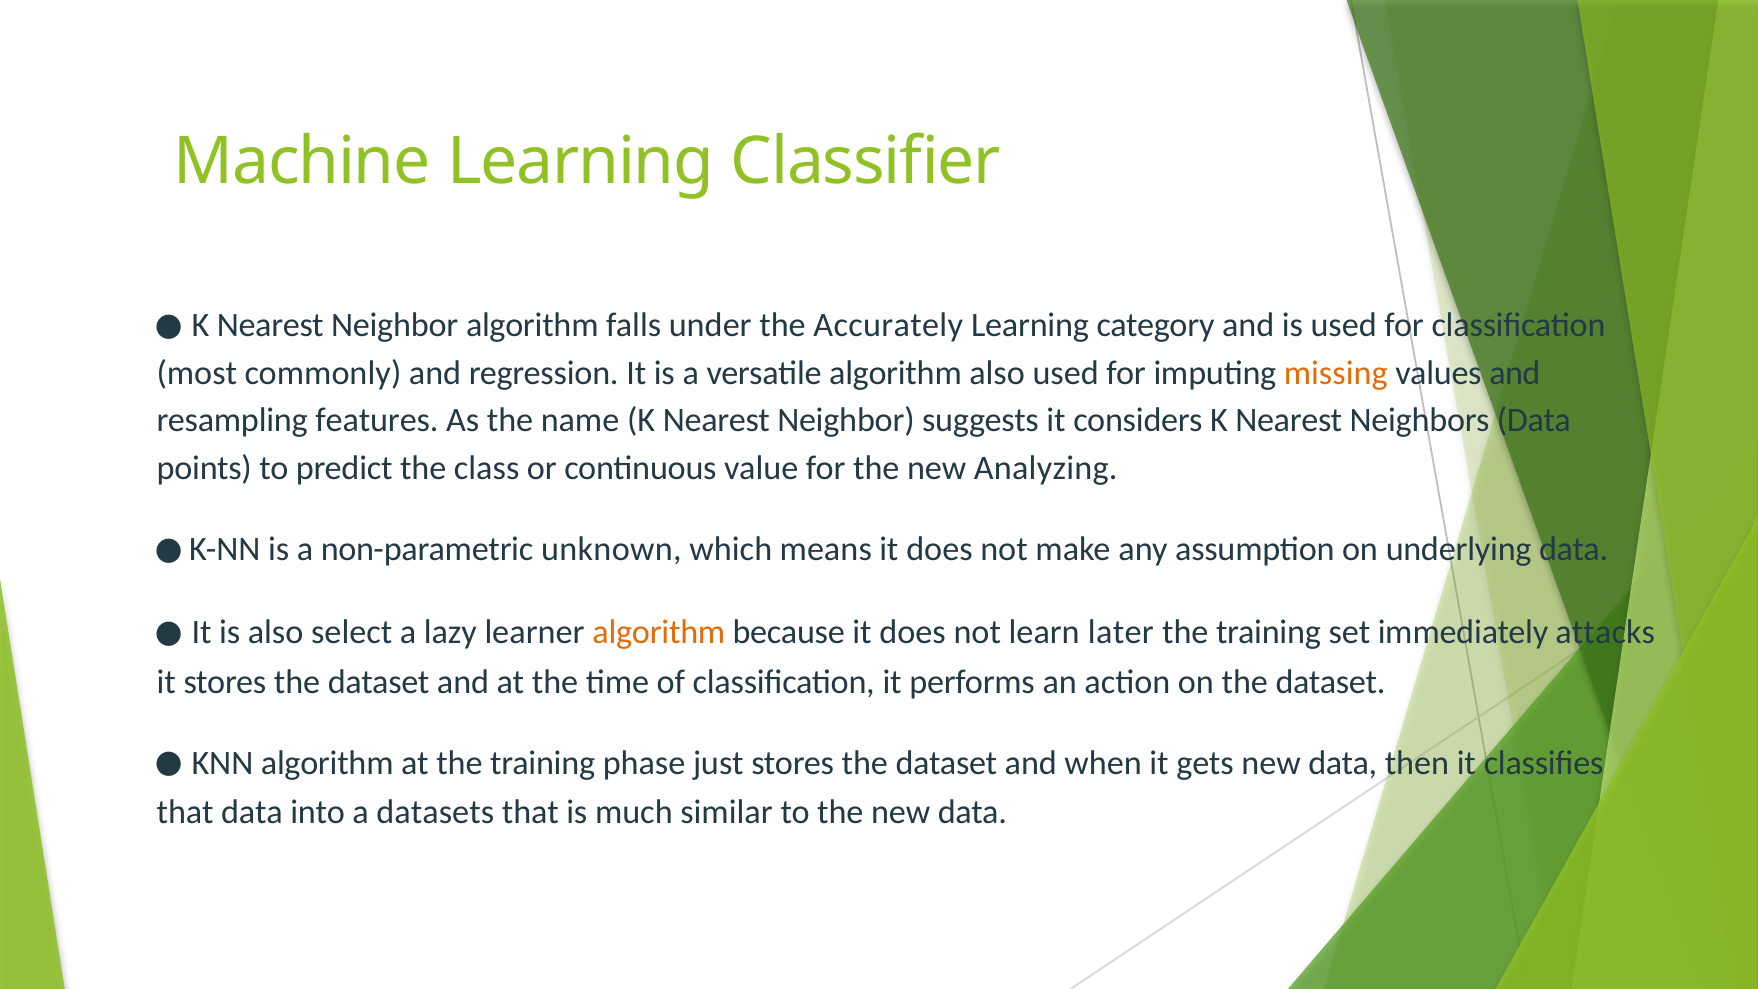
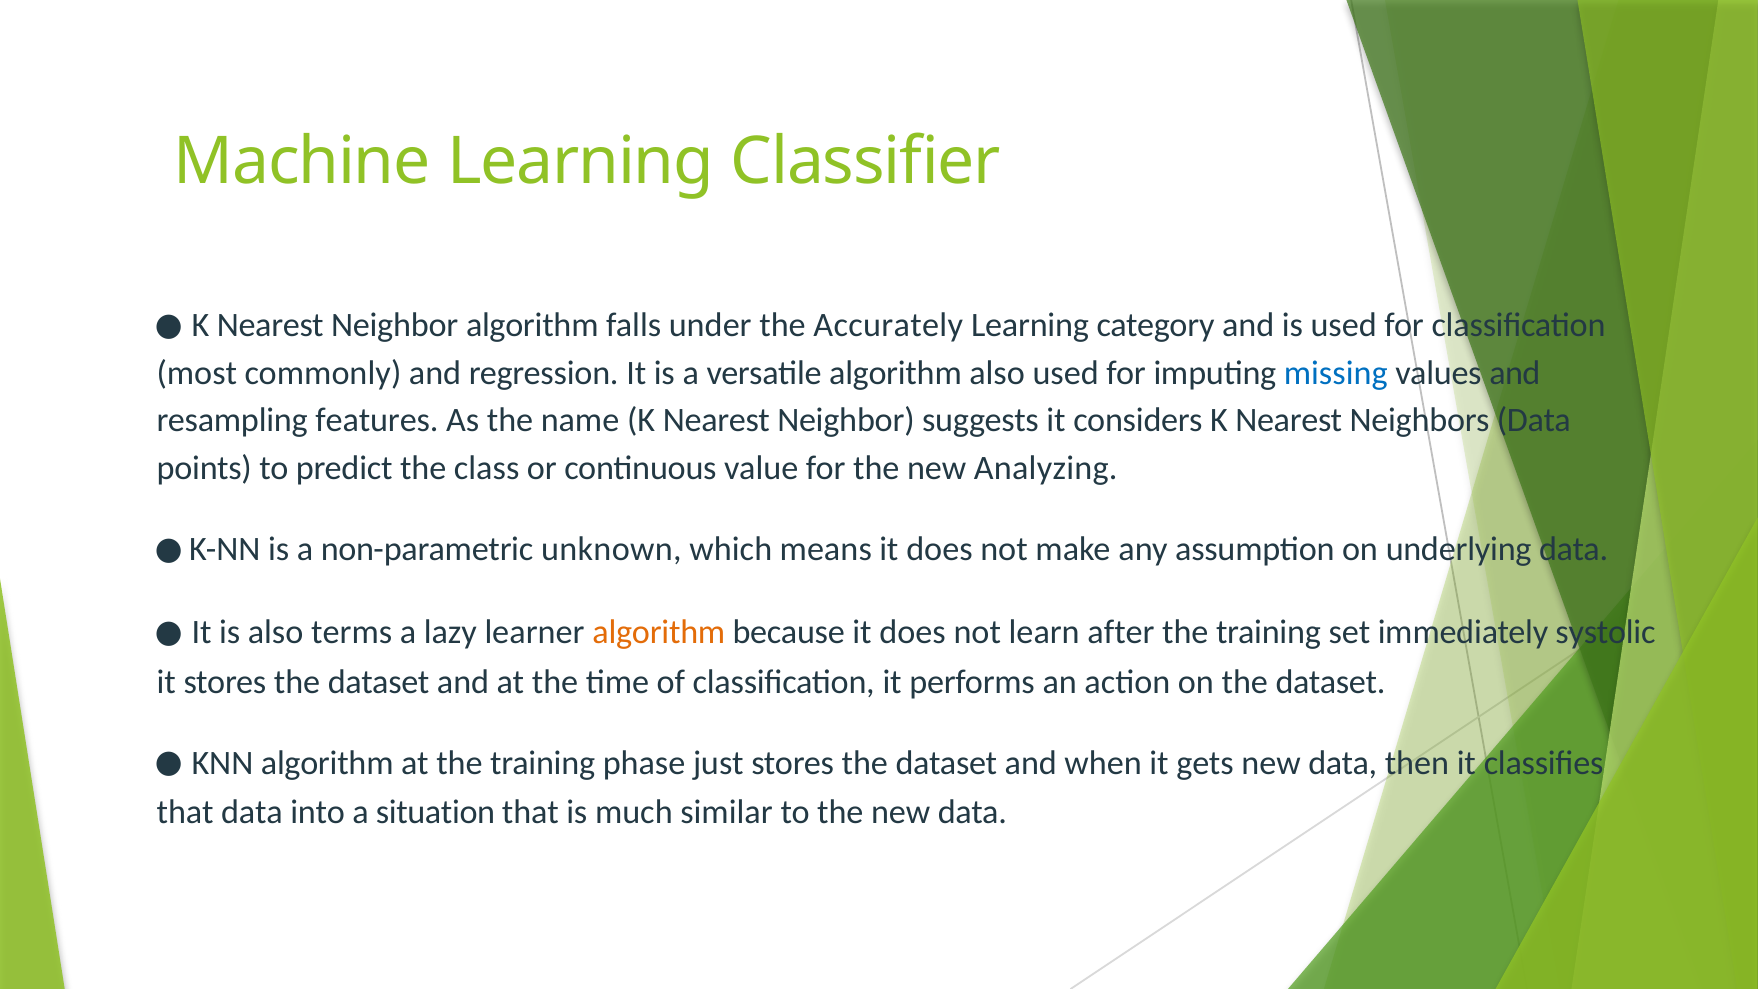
missing colour: orange -> blue
select: select -> terms
later: later -> after
attacks: attacks -> systolic
datasets: datasets -> situation
